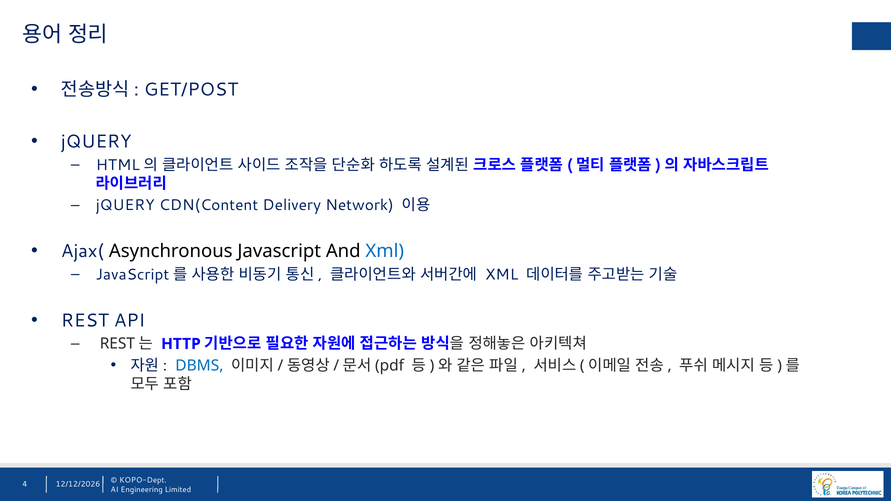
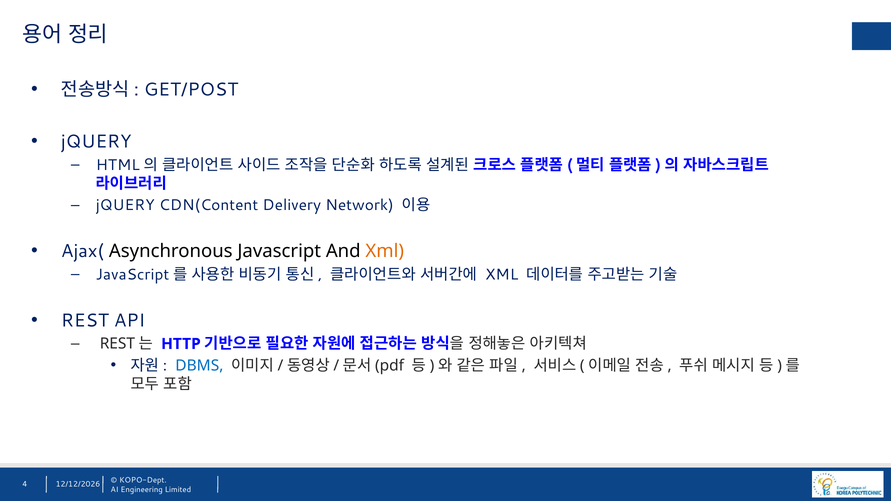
Xml at (385, 251) colour: blue -> orange
